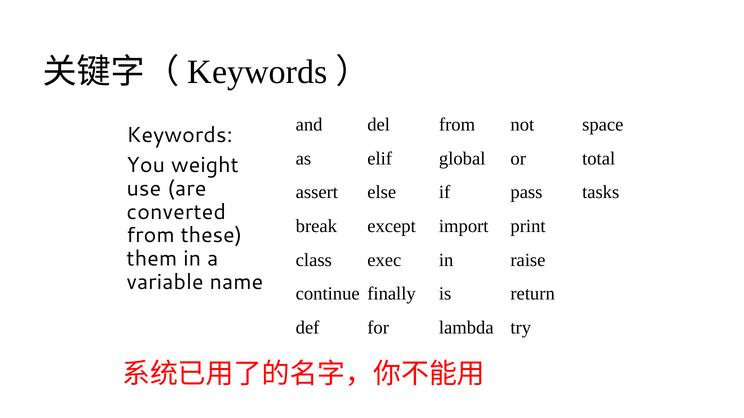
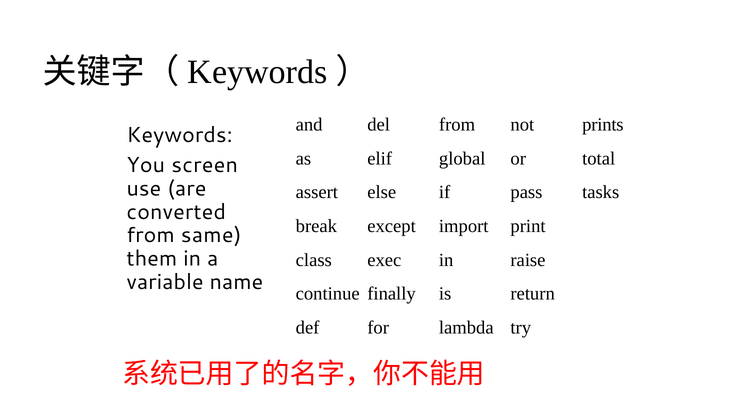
space: space -> prints
weight: weight -> screen
these: these -> same
